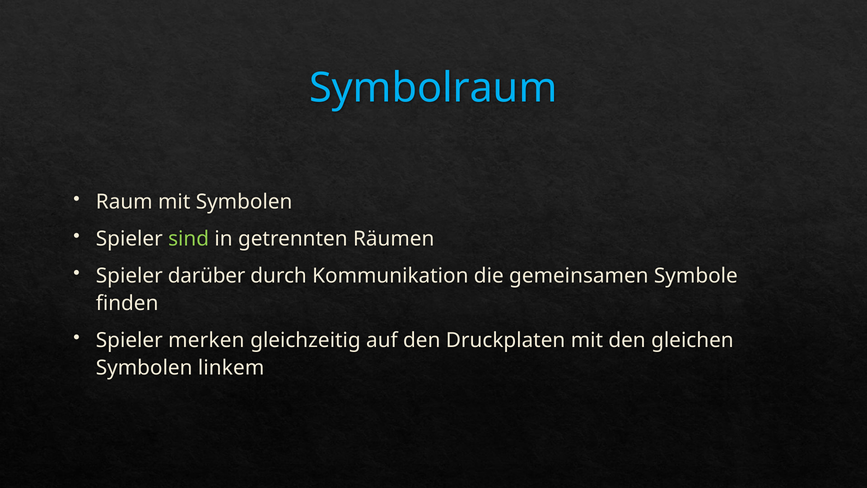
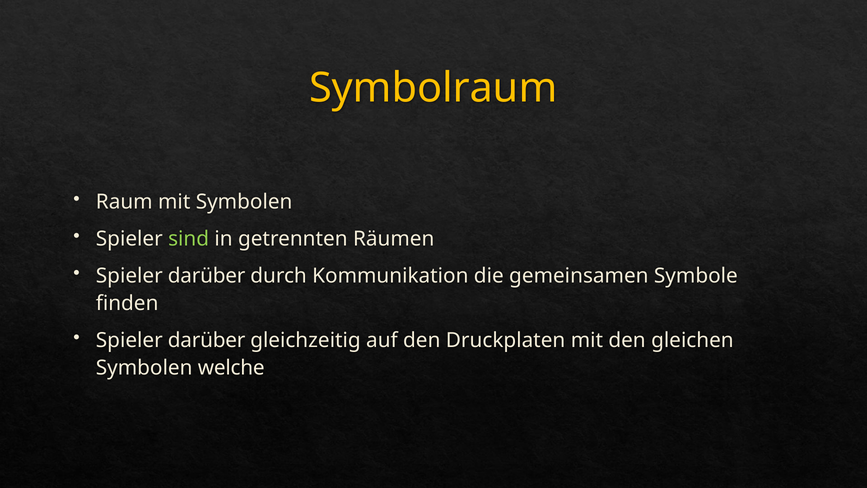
Symbolraum colour: light blue -> yellow
merken at (206, 340): merken -> darüber
linkem: linkem -> welche
